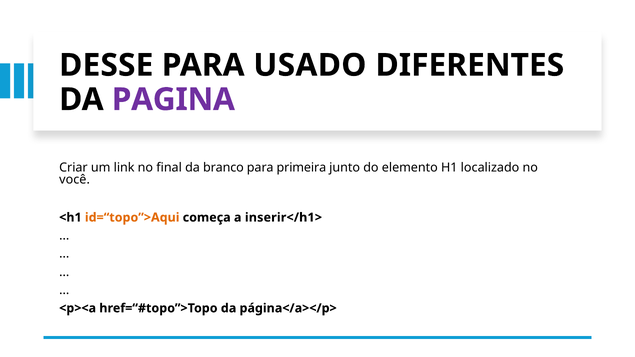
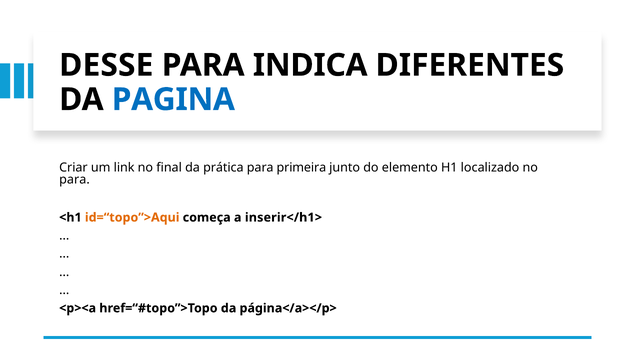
USADO: USADO -> INDICA
PAGINA colour: purple -> blue
branco: branco -> prática
você at (75, 180): você -> para
